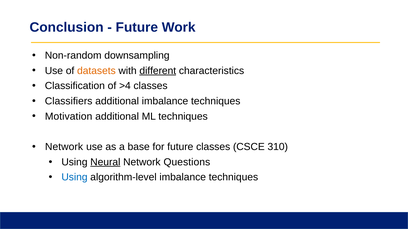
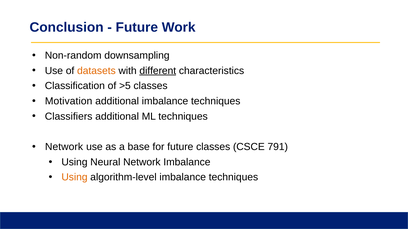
>4: >4 -> >5
Classifiers: Classifiers -> Motivation
Motivation: Motivation -> Classifiers
310: 310 -> 791
Neural underline: present -> none
Network Questions: Questions -> Imbalance
Using at (74, 178) colour: blue -> orange
